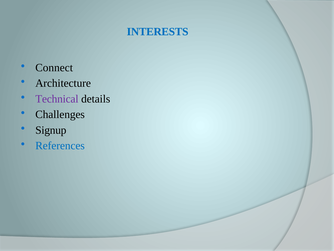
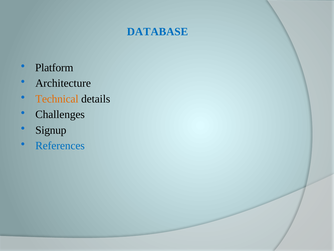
INTERESTS: INTERESTS -> DATABASE
Connect: Connect -> Platform
Technical colour: purple -> orange
